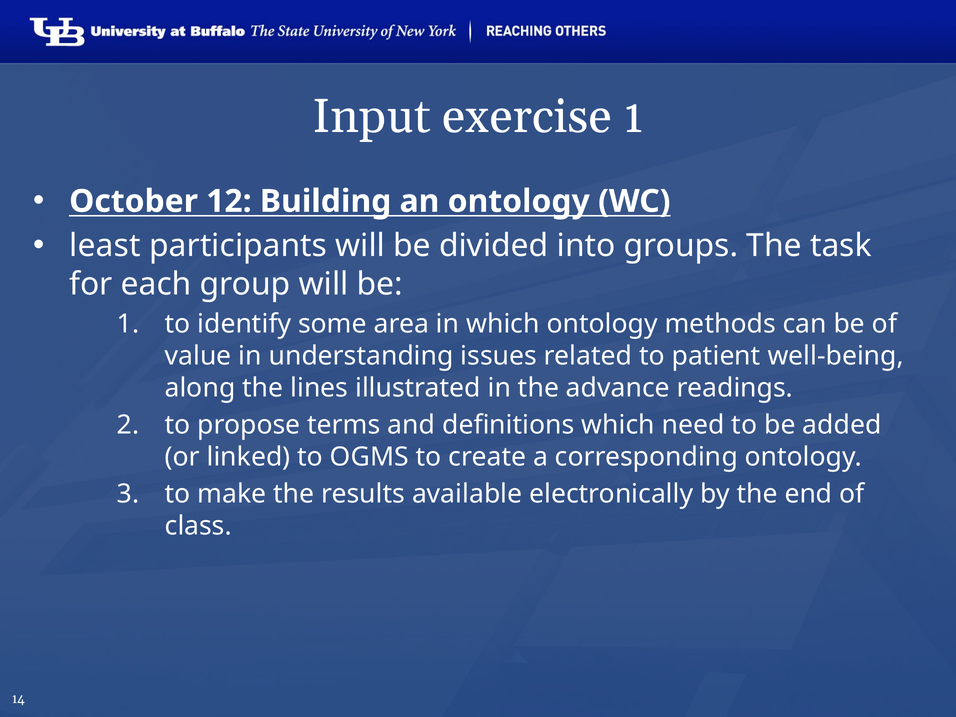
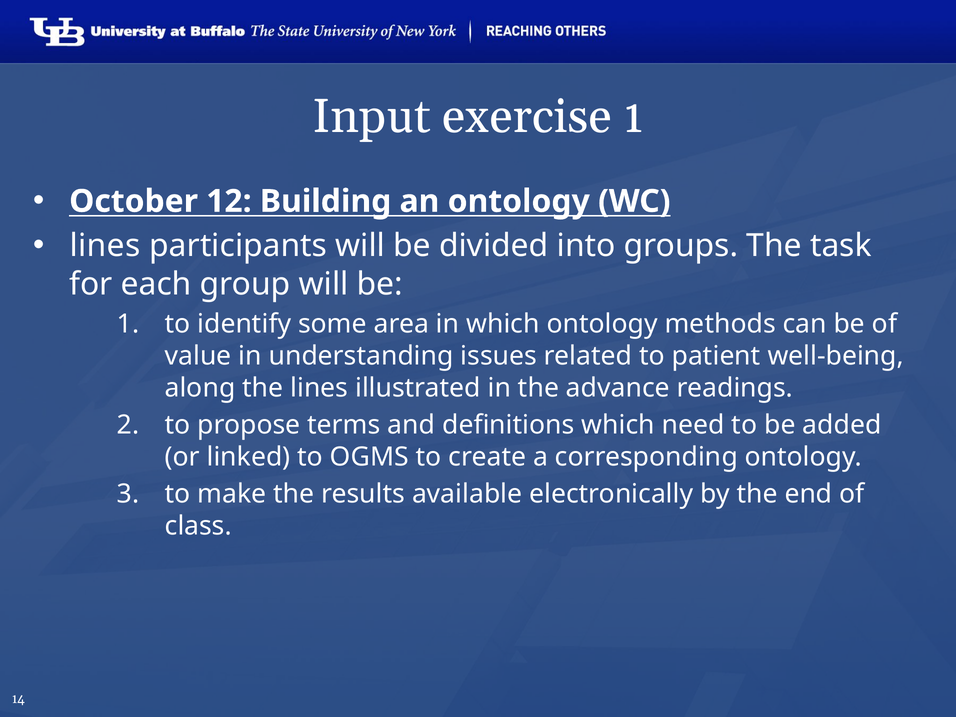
least at (105, 246): least -> lines
